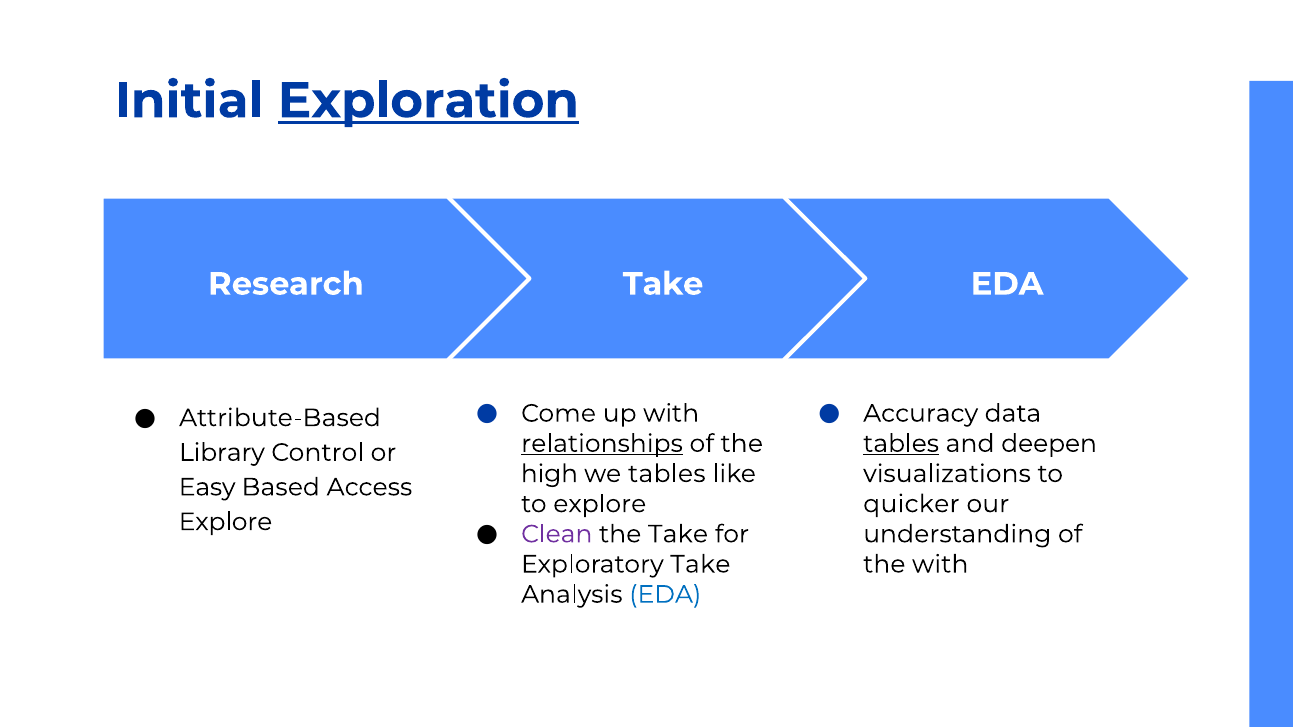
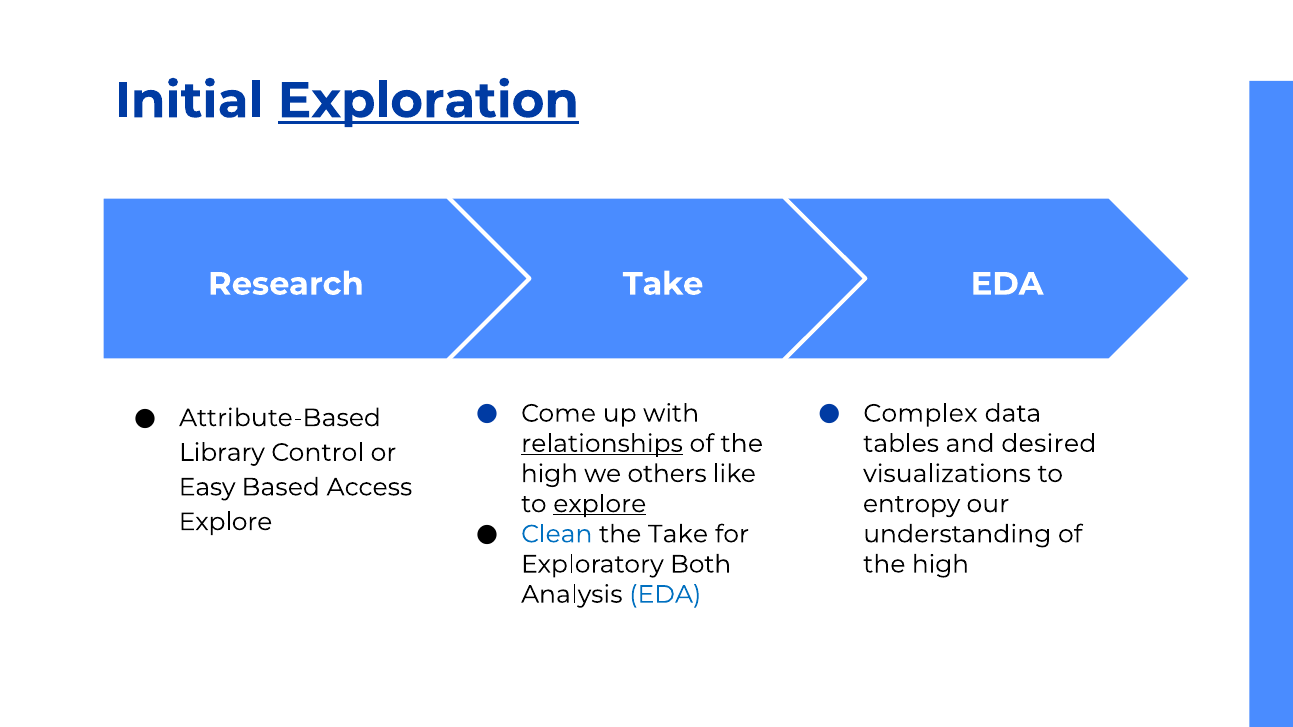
Accuracy: Accuracy -> Complex
tables at (901, 444) underline: present -> none
deepen: deepen -> desired
we tables: tables -> others
explore at (600, 504) underline: none -> present
quicker: quicker -> entropy
Clean colour: purple -> blue
Exploratory Take: Take -> Both
with at (940, 565): with -> high
